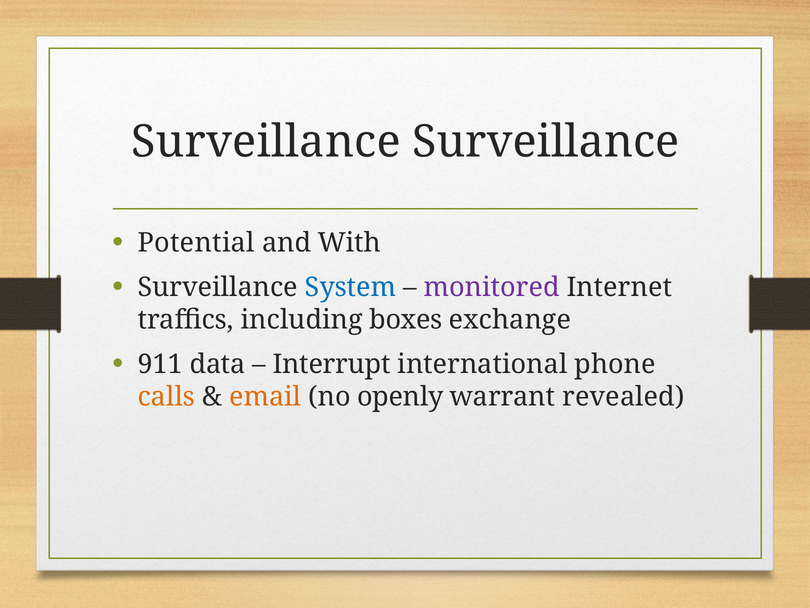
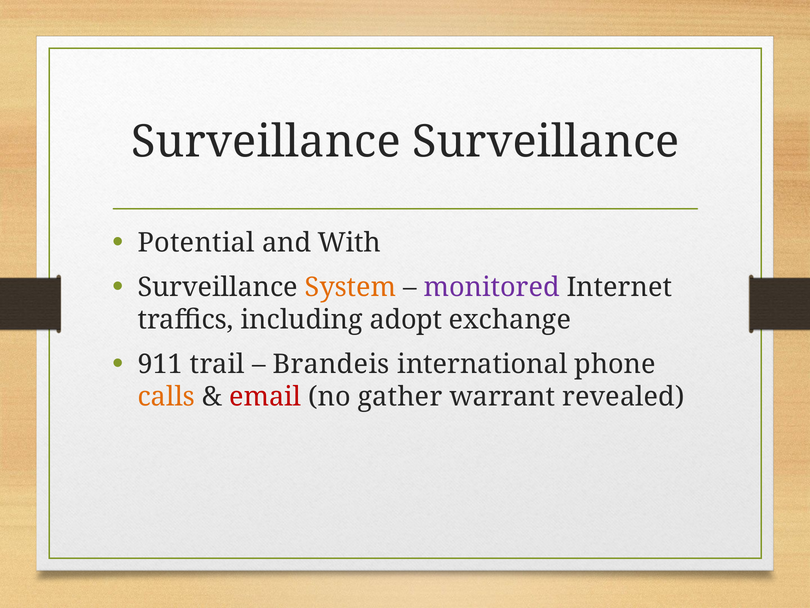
System colour: blue -> orange
boxes: boxes -> adopt
data: data -> trail
Interrupt: Interrupt -> Brandeis
email colour: orange -> red
openly: openly -> gather
